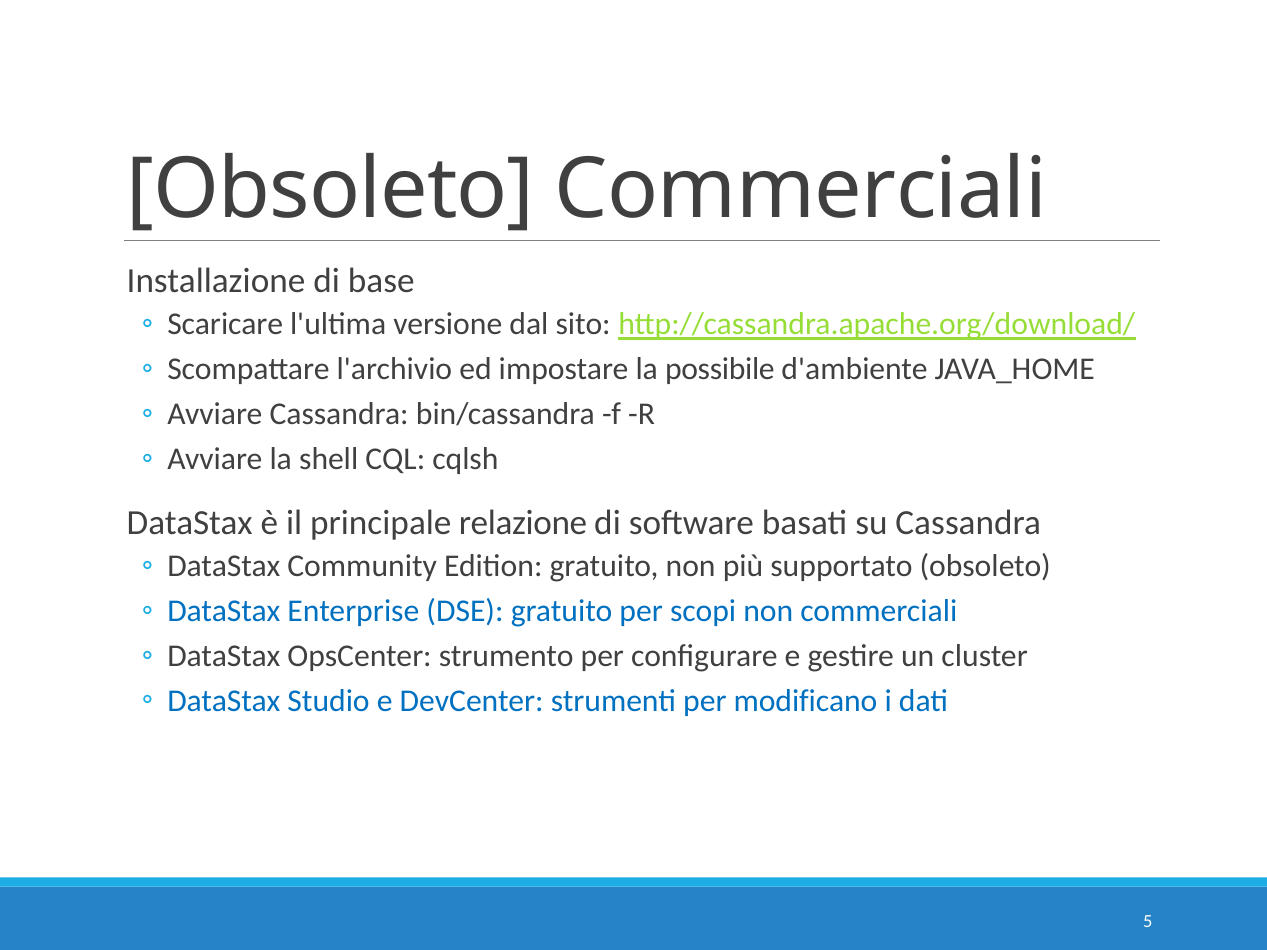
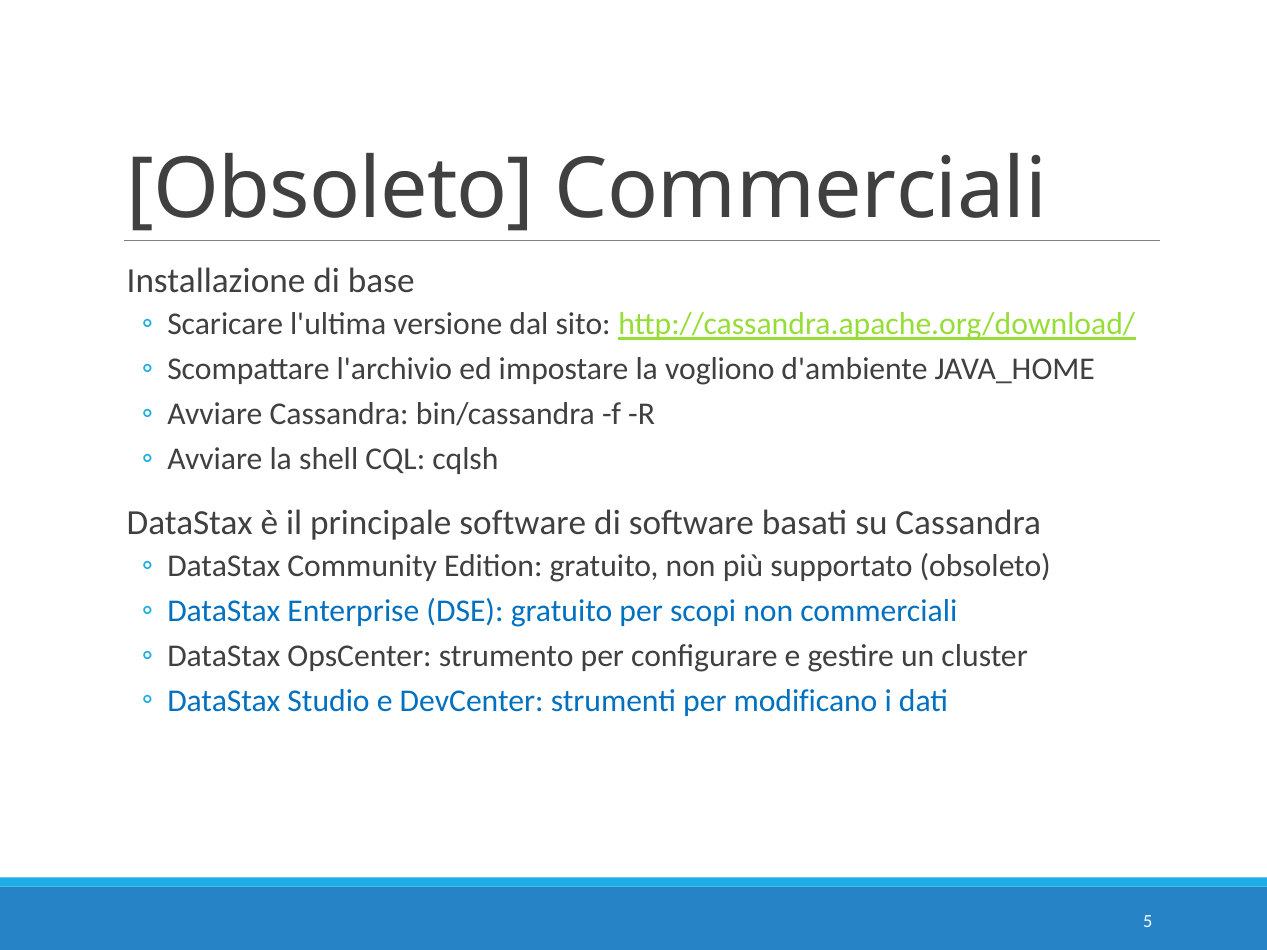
possibile: possibile -> vogliono
principale relazione: relazione -> software
